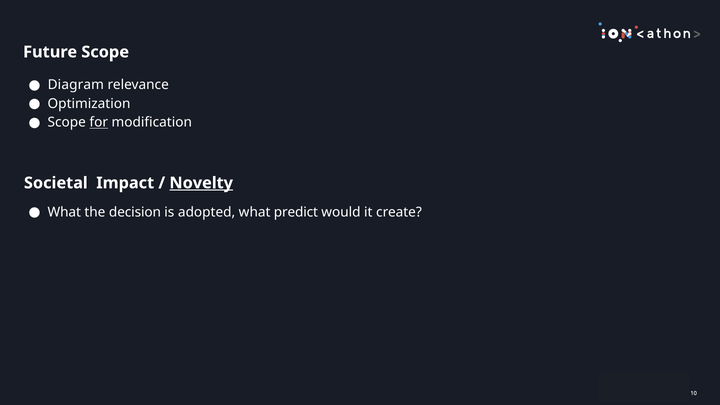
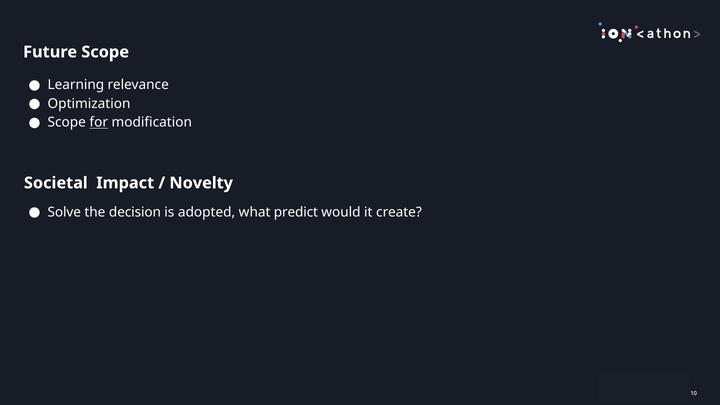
Diagram: Diagram -> Learning
Novelty underline: present -> none
What at (64, 212): What -> Solve
